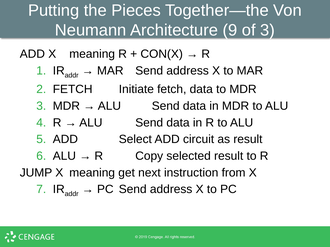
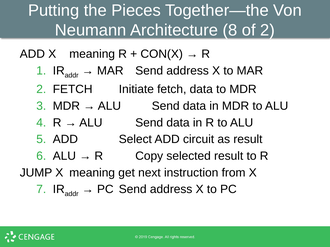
9: 9 -> 8
of 3: 3 -> 2
